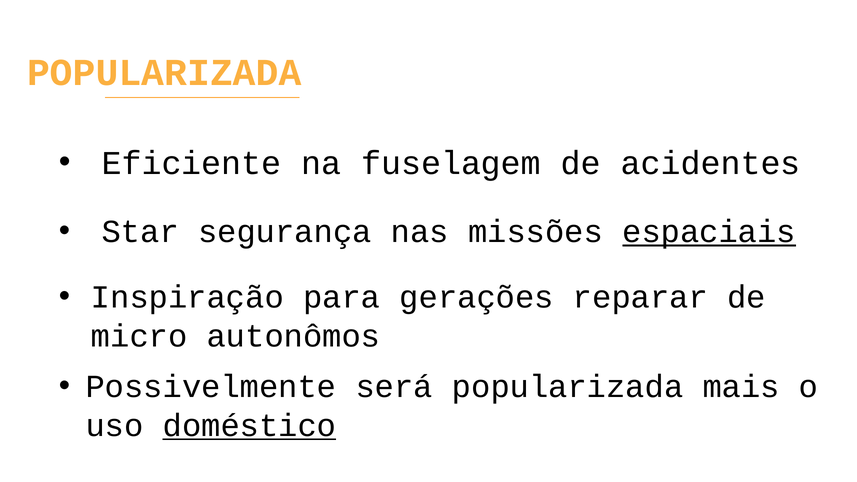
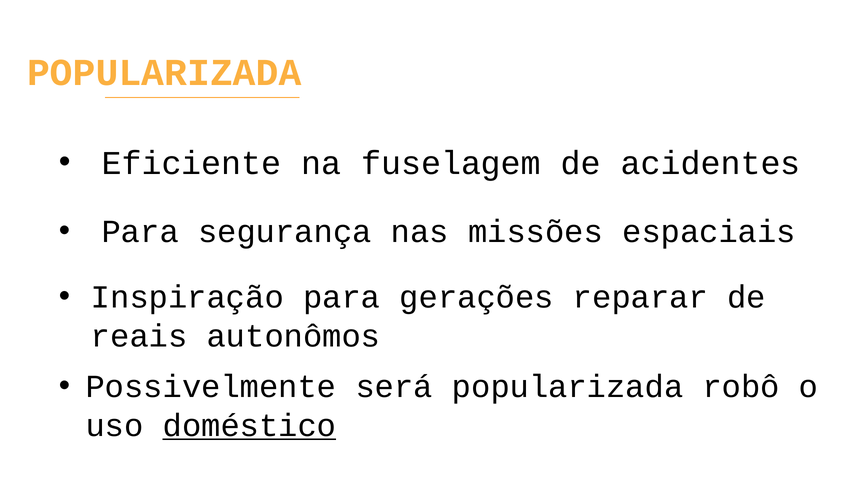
Star at (140, 232): Star -> Para
espaciais underline: present -> none
micro: micro -> reais
mais: mais -> robô
